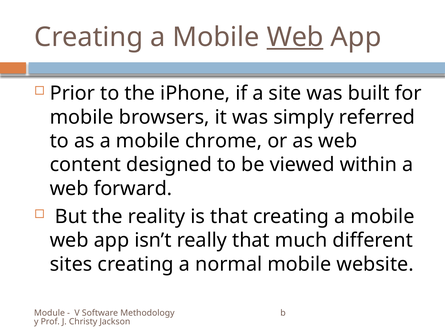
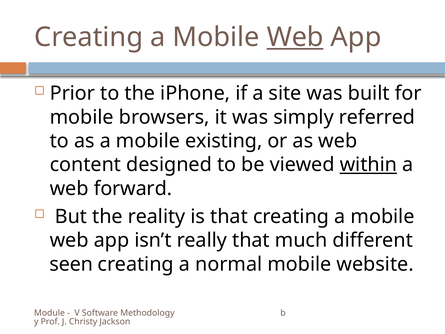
chrome: chrome -> existing
within underline: none -> present
sites: sites -> seen
